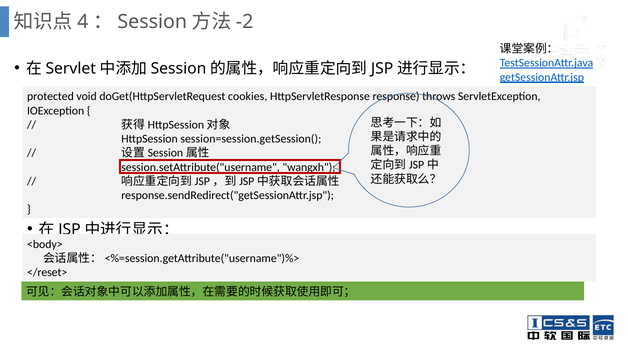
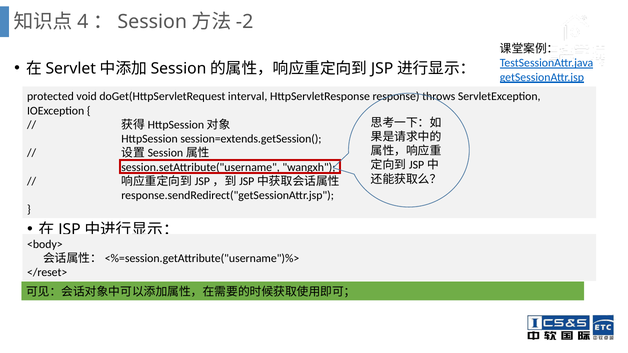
cookies: cookies -> interval
session=session.getSession(: session=session.getSession( -> session=extends.getSession(
